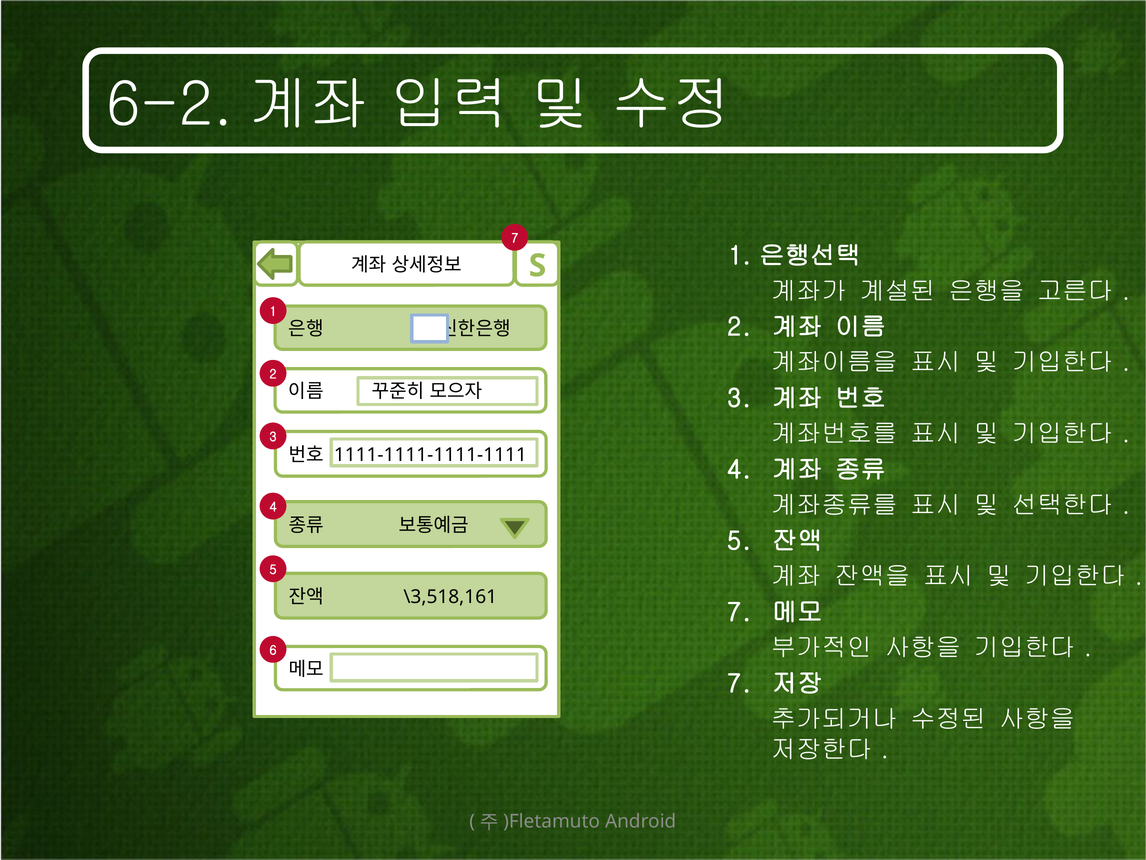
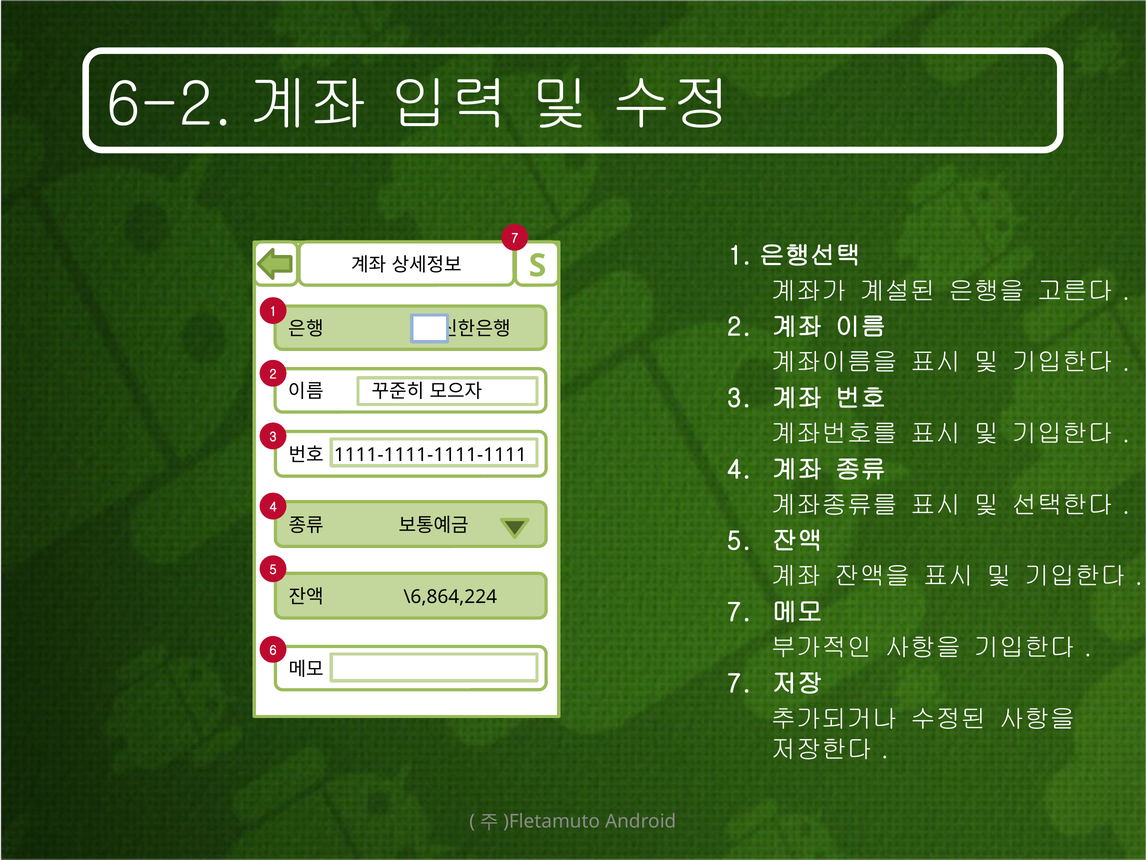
\3,518,161: \3,518,161 -> \6,864,224
